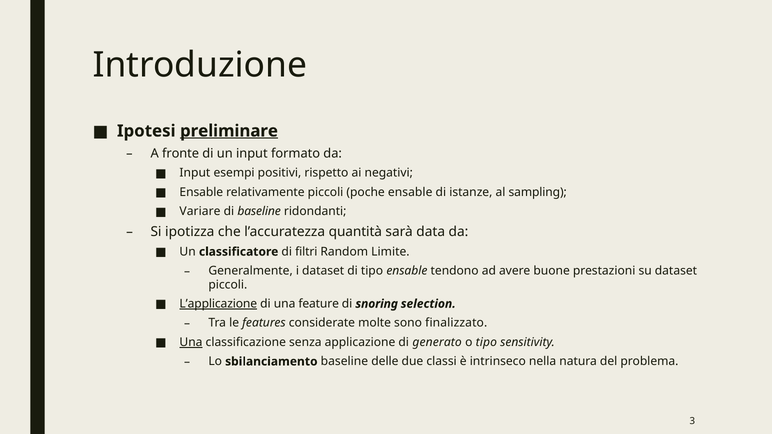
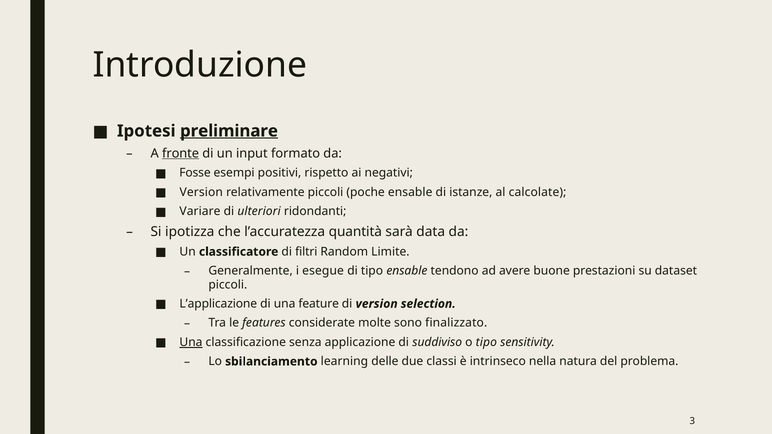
fronte underline: none -> present
Input at (195, 173): Input -> Fosse
Ensable at (201, 192): Ensable -> Version
sampling: sampling -> calcolate
di baseline: baseline -> ulteriori
i dataset: dataset -> esegue
L’applicazione underline: present -> none
di snoring: snoring -> version
generato: generato -> suddiviso
sbilanciamento baseline: baseline -> learning
